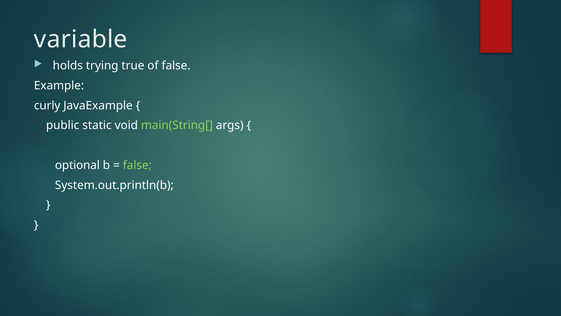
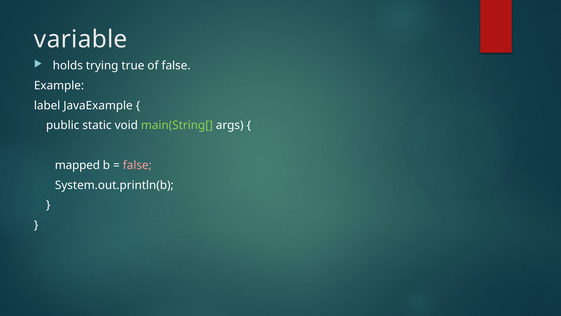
curly: curly -> label
optional: optional -> mapped
false at (137, 165) colour: light green -> pink
